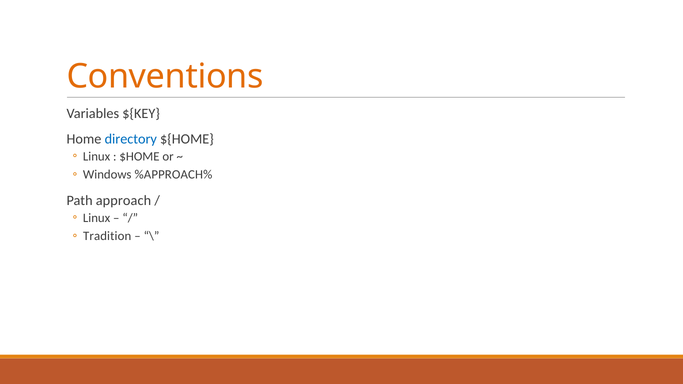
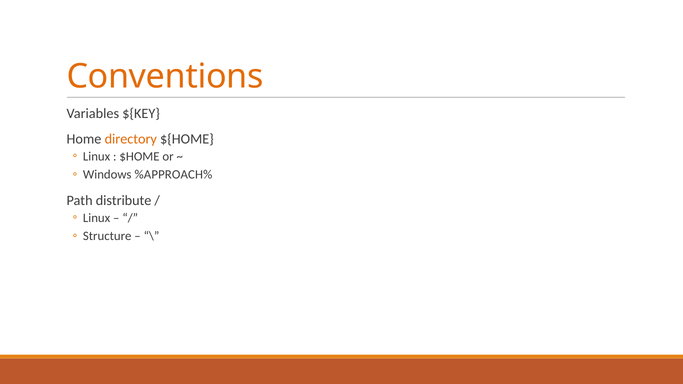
directory colour: blue -> orange
approach: approach -> distribute
Tradition: Tradition -> Structure
